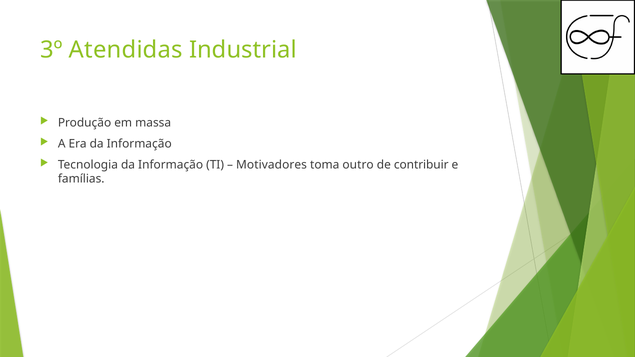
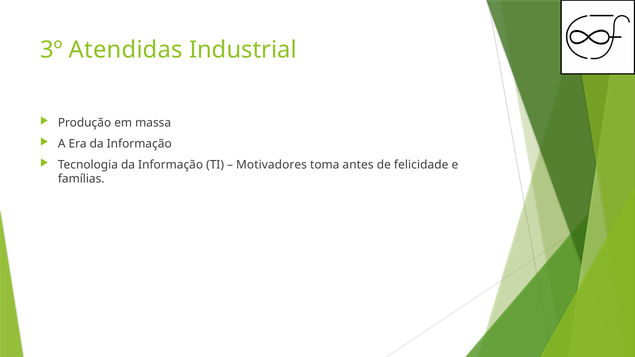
outro: outro -> antes
contribuir: contribuir -> felicidade
